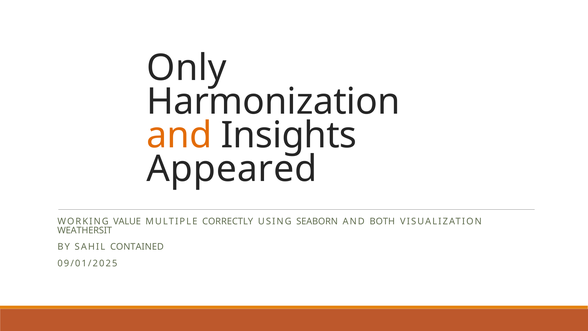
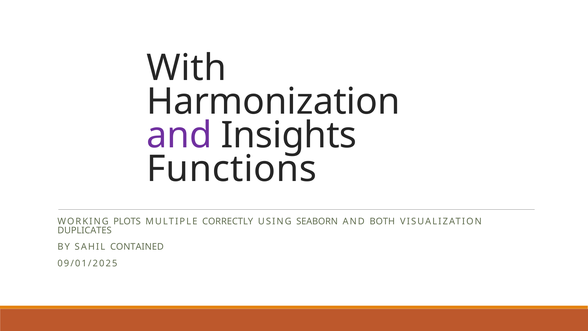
Only: Only -> With
and at (179, 135) colour: orange -> purple
Appeared: Appeared -> Functions
VALUE: VALUE -> PLOTS
WEATHERSIT: WEATHERSIT -> DUPLICATES
